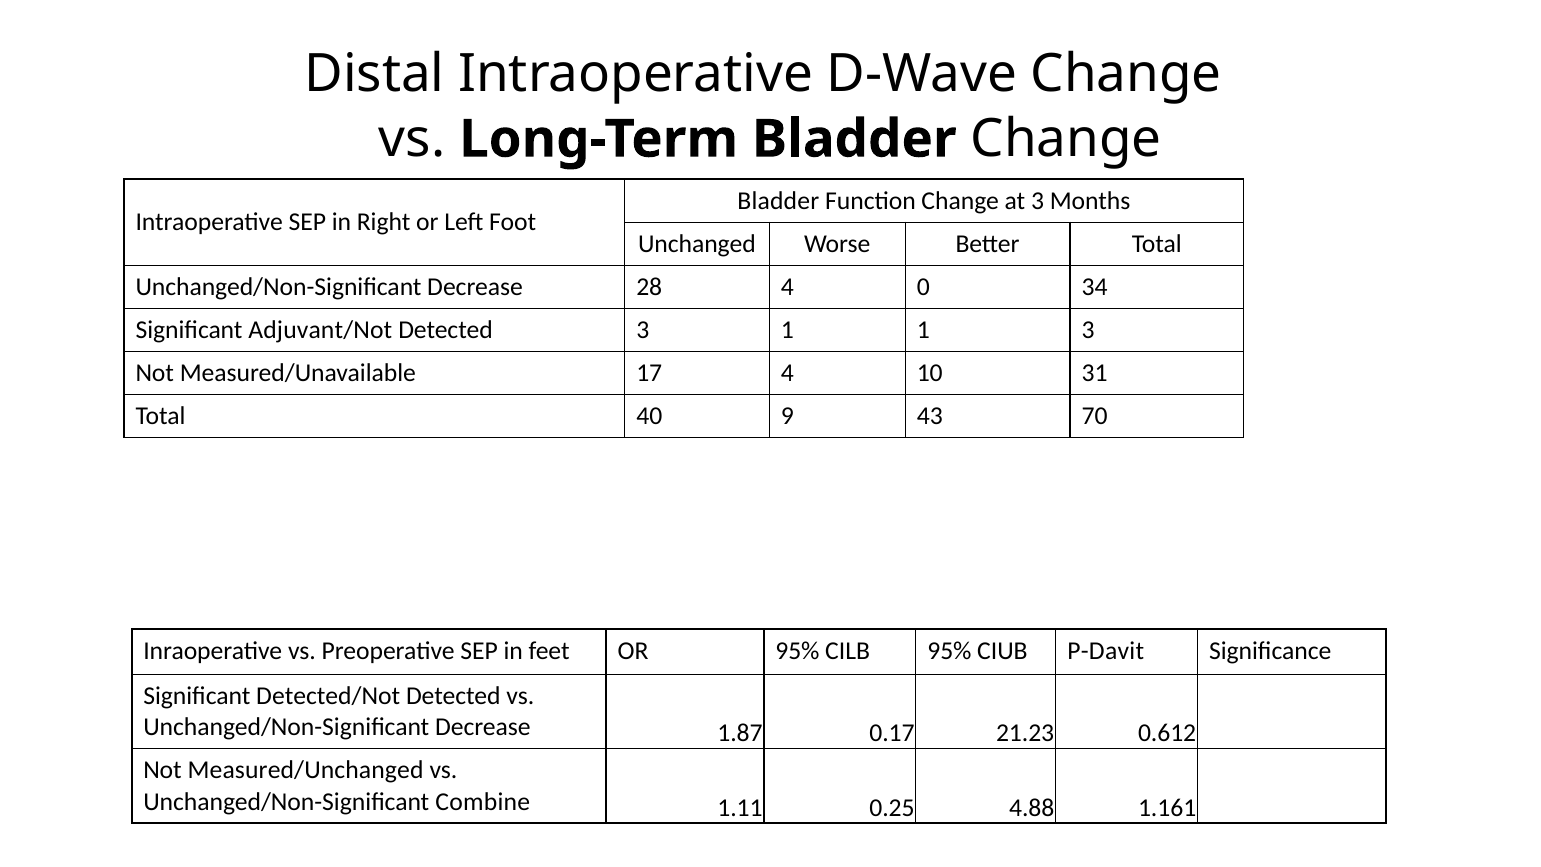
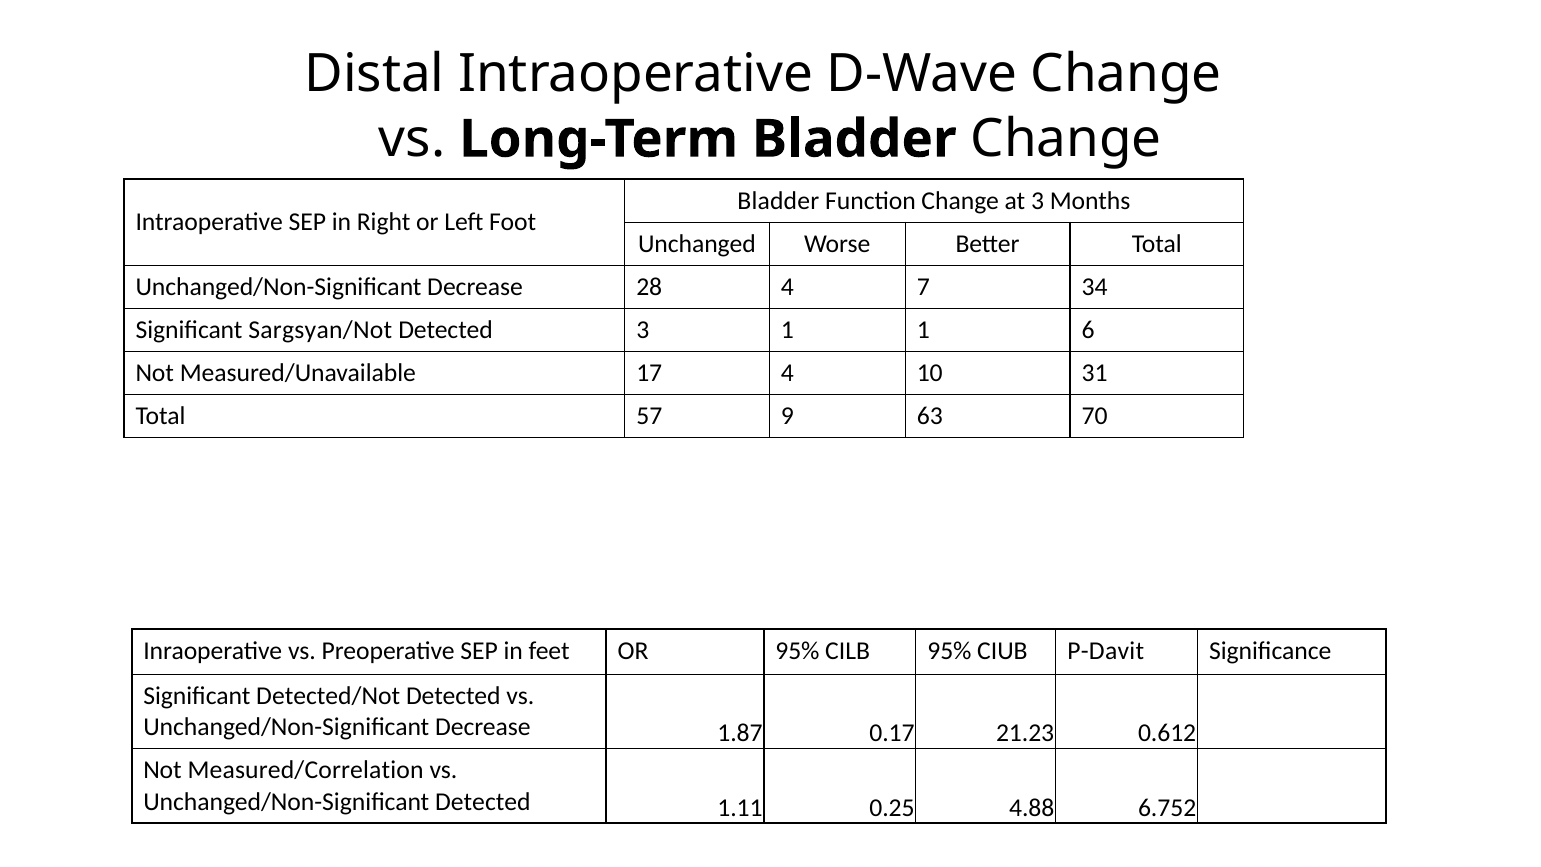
0: 0 -> 7
Adjuvant/Not: Adjuvant/Not -> Sargsyan/Not
1 3: 3 -> 6
40: 40 -> 57
43: 43 -> 63
Measured/Unchanged: Measured/Unchanged -> Measured/Correlation
Unchanged/Non-Significant Combine: Combine -> Detected
1.161: 1.161 -> 6.752
